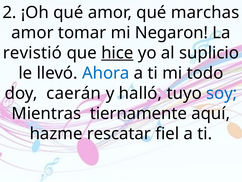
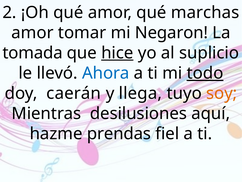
revistió: revistió -> tomada
todo underline: none -> present
halló: halló -> llega
soy colour: blue -> orange
tiernamente: tiernamente -> desilusiones
rescatar: rescatar -> prendas
